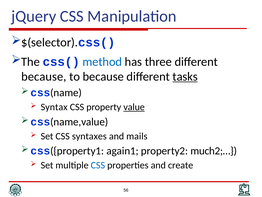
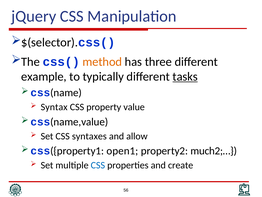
method colour: blue -> orange
because at (44, 76): because -> example
to because: because -> typically
value underline: present -> none
mails: mails -> allow
again1: again1 -> open1
